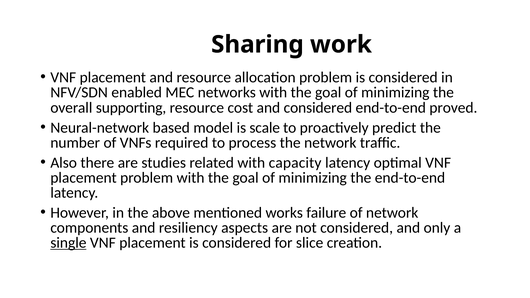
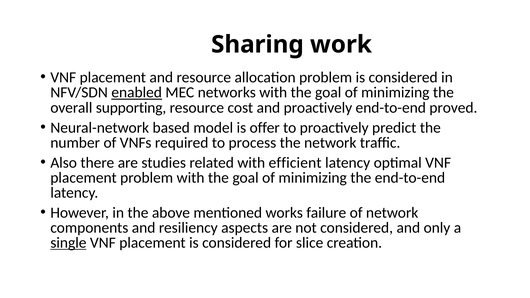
enabled underline: none -> present
and considered: considered -> proactively
scale: scale -> offer
capacity: capacity -> efficient
